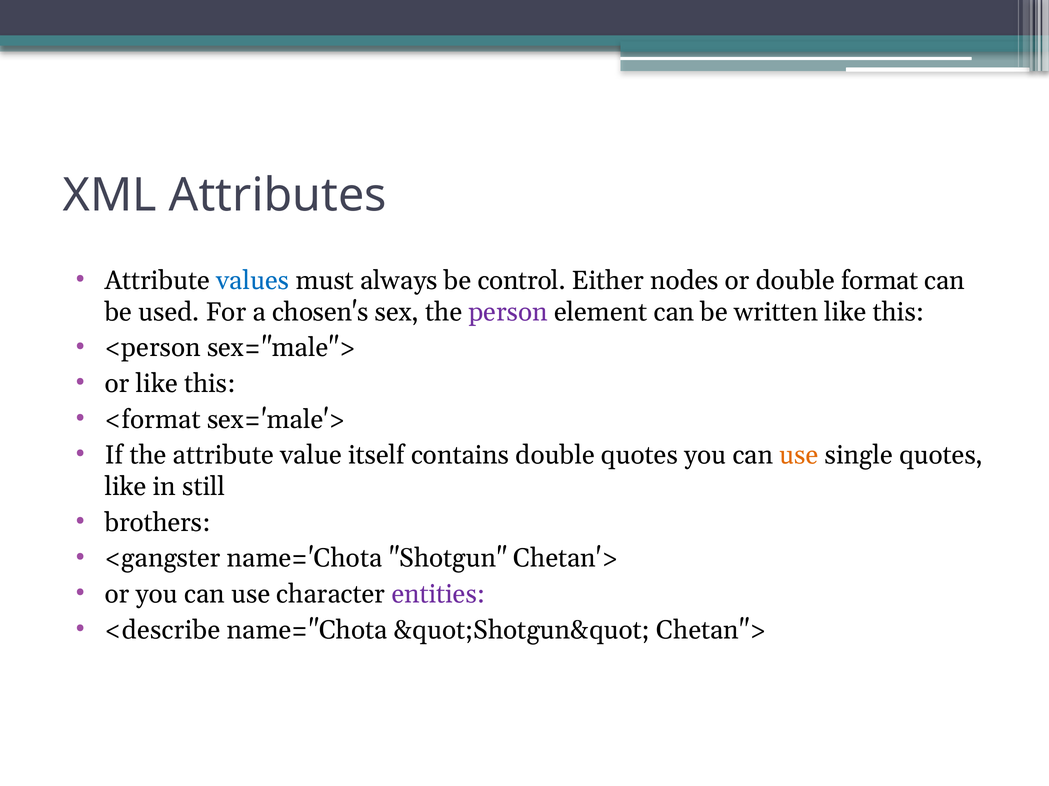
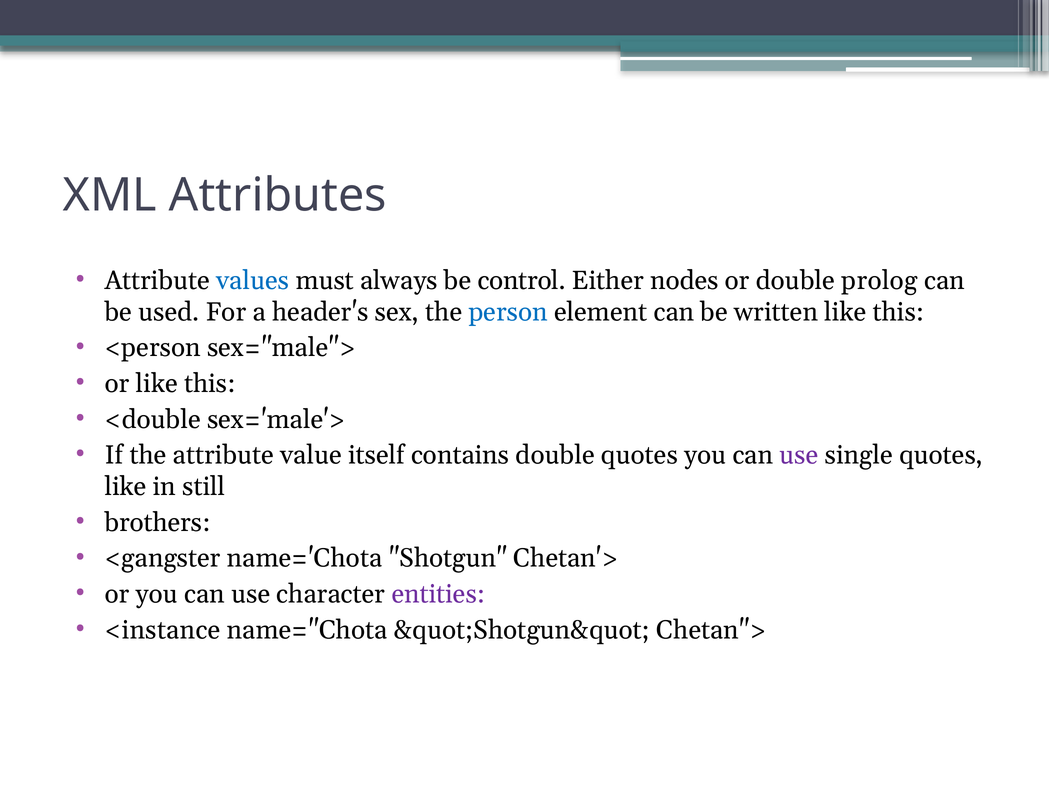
format: format -> prolog
chosen's: chosen's -> header's
person colour: purple -> blue
<format: <format -> <double
use at (799, 456) colour: orange -> purple
<describe: <describe -> <instance
